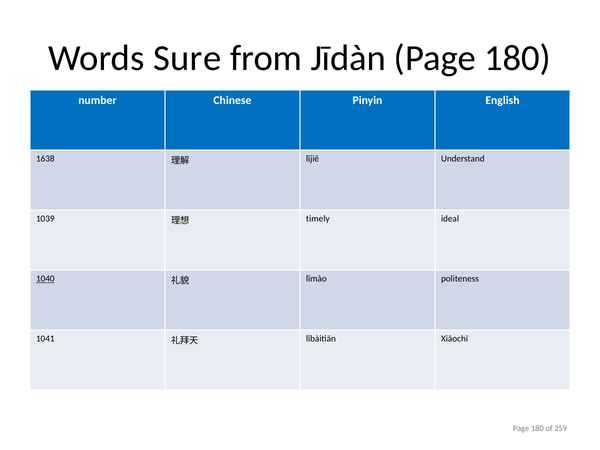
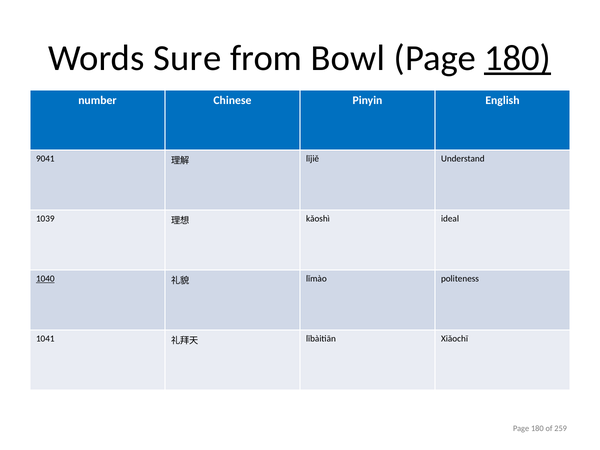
Jīdàn: Jīdàn -> Bowl
180 at (518, 58) underline: none -> present
1638: 1638 -> 9041
timely: timely -> kǎoshì
